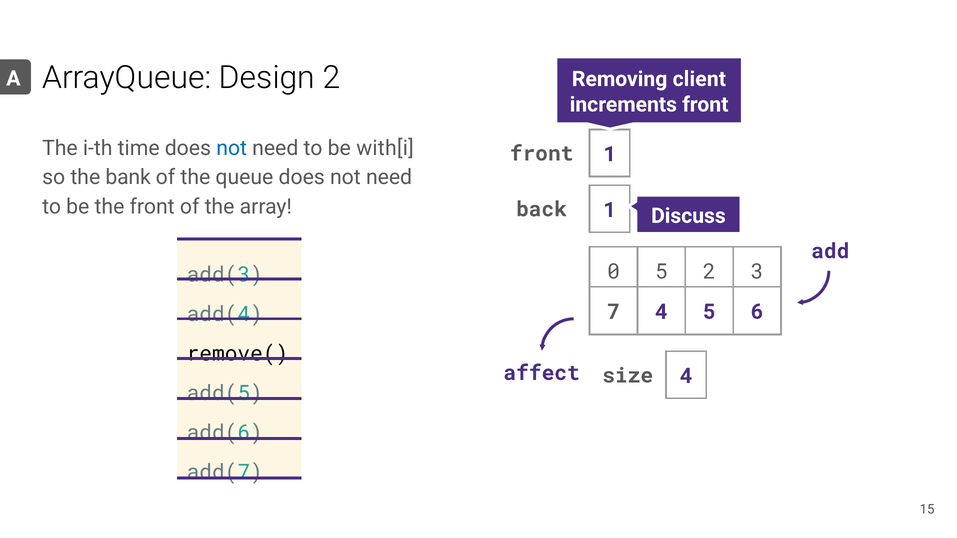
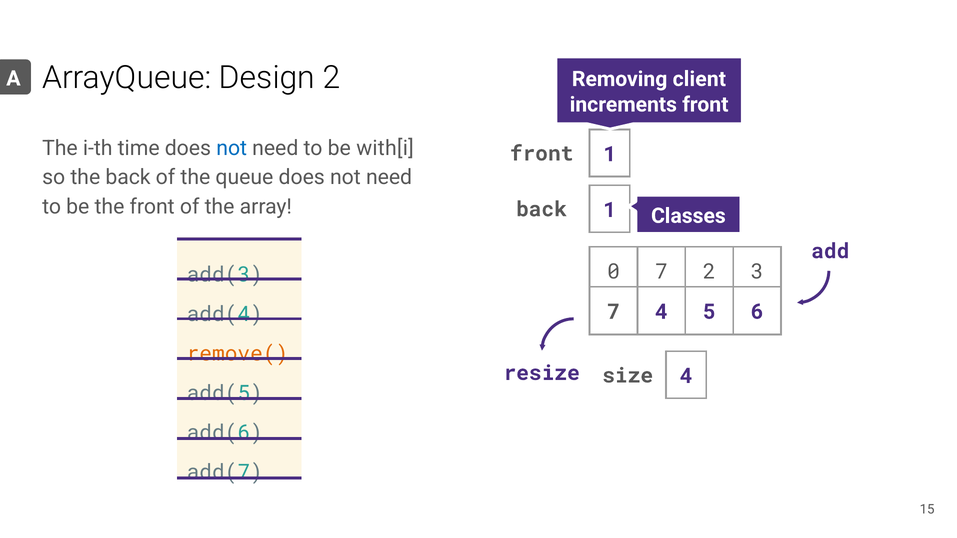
the bank: bank -> back
Discuss: Discuss -> Classes
0 5: 5 -> 7
remove( colour: black -> orange
affect: affect -> resize
